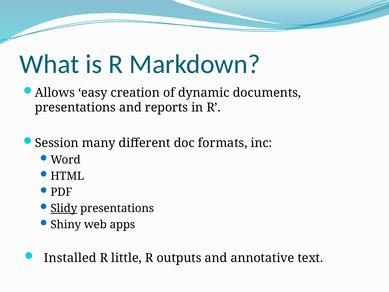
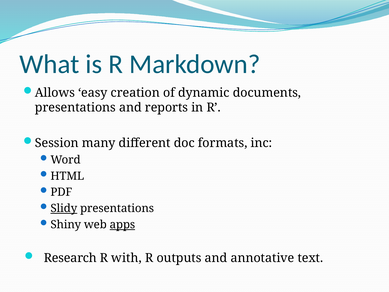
apps underline: none -> present
Installed: Installed -> Research
little: little -> with
